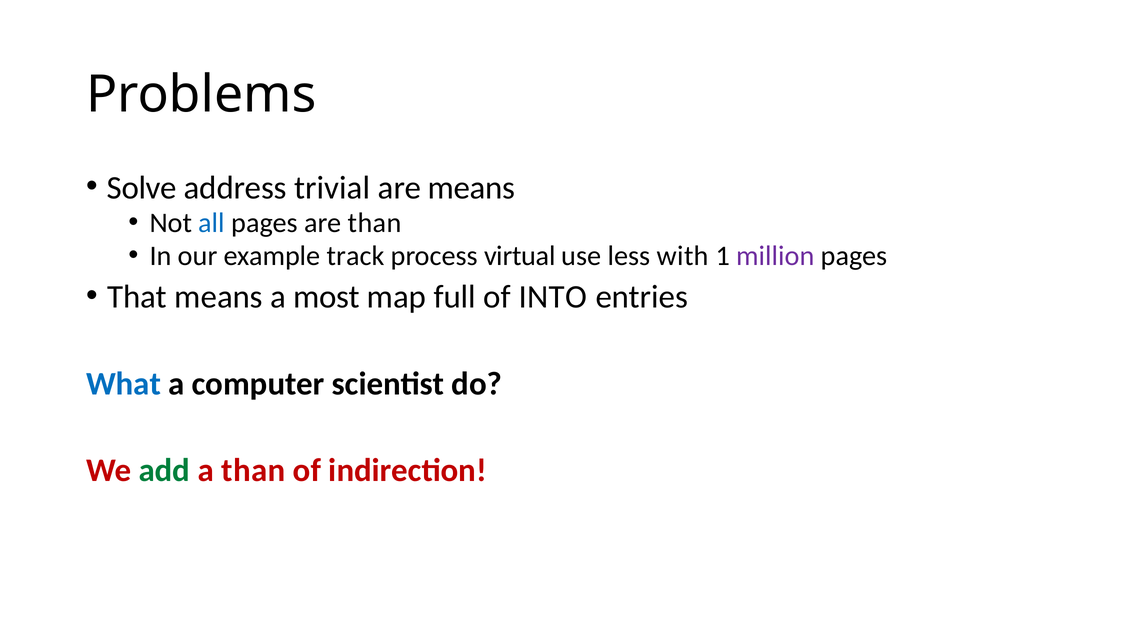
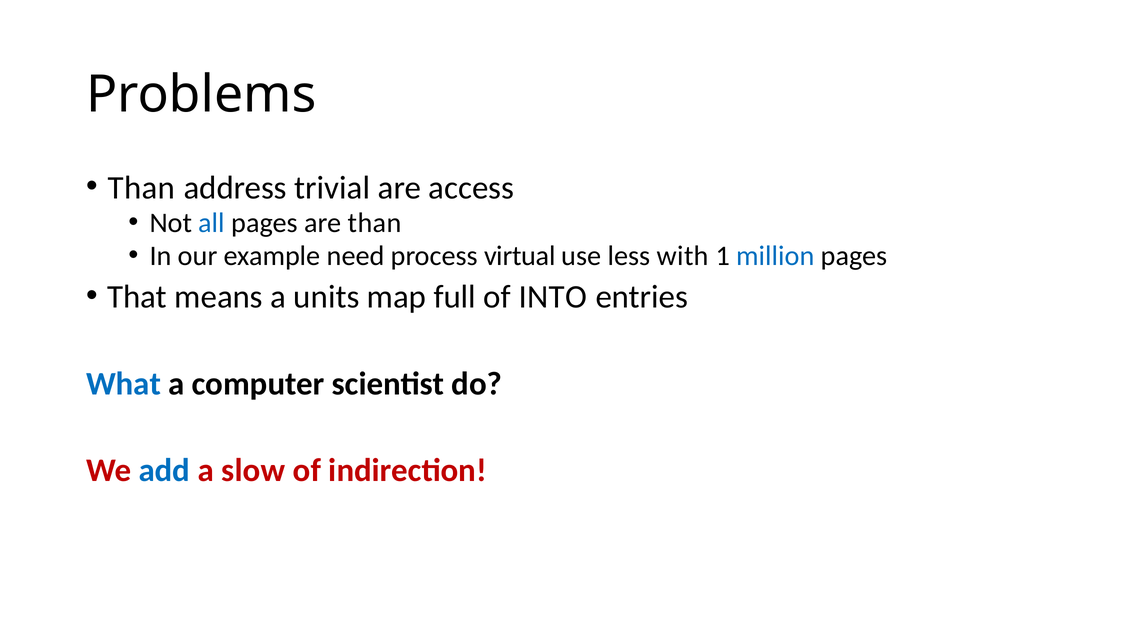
Solve at (142, 188): Solve -> Than
are means: means -> access
track: track -> need
million colour: purple -> blue
most: most -> units
add colour: green -> blue
a than: than -> slow
